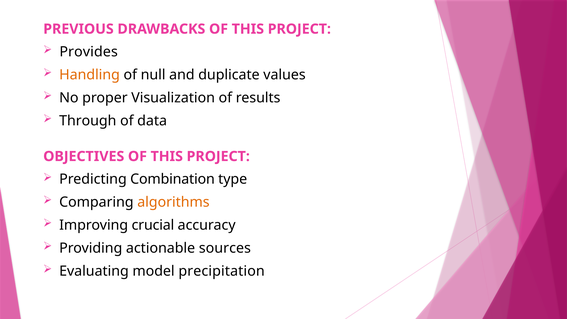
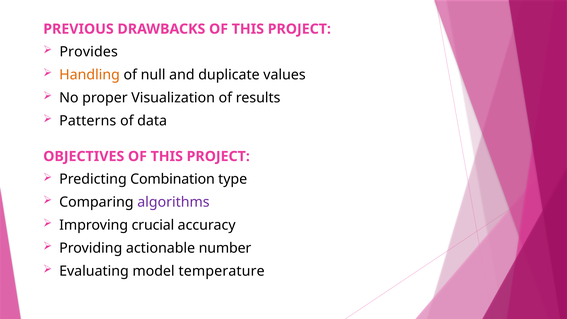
Through: Through -> Patterns
algorithms colour: orange -> purple
sources: sources -> number
precipitation: precipitation -> temperature
